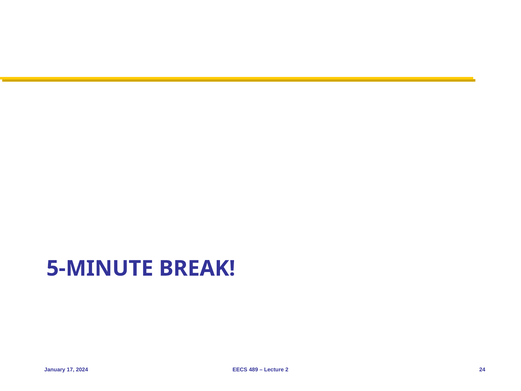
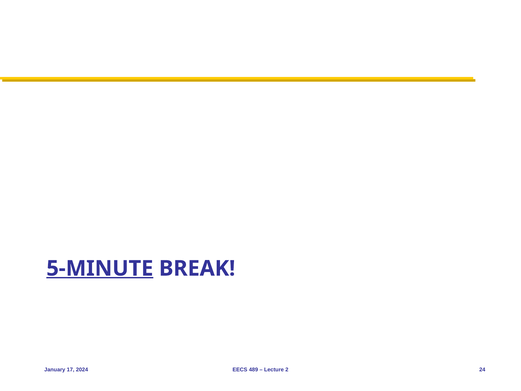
5-MINUTE underline: none -> present
